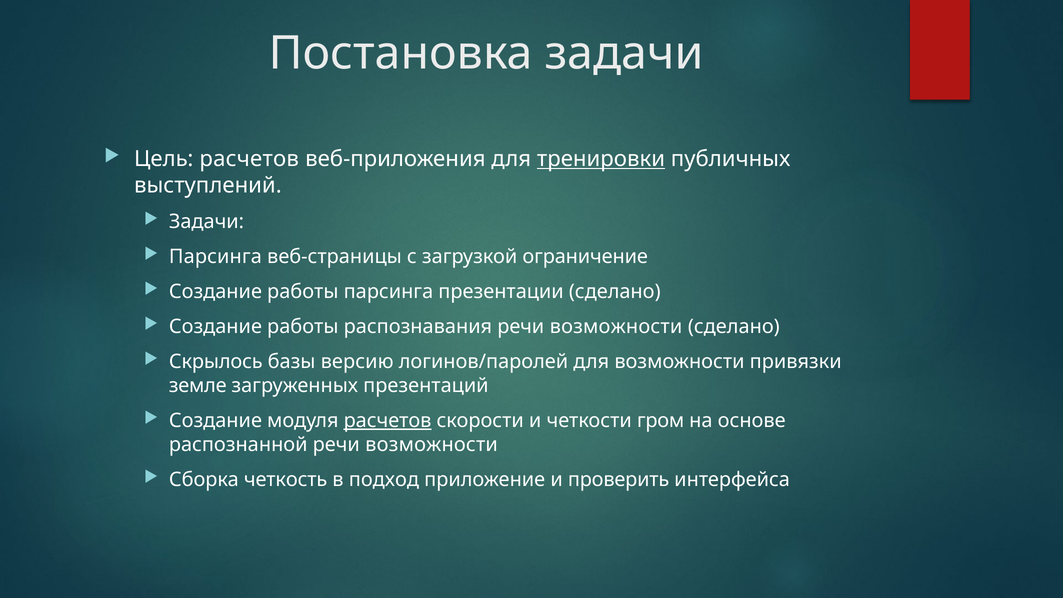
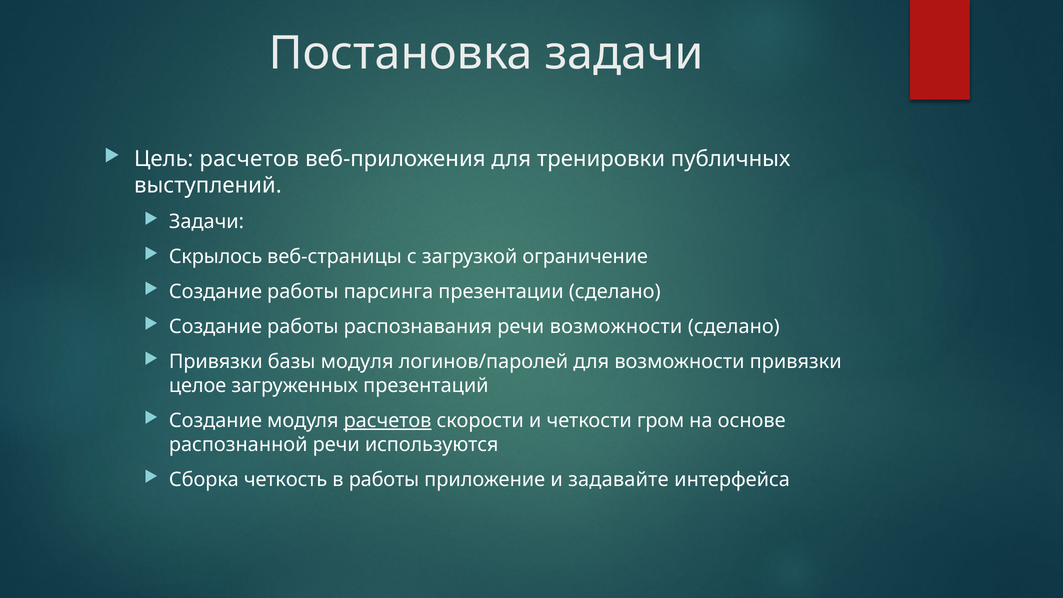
тренировки underline: present -> none
Парсинга at (215, 257): Парсинга -> Скрылось
Скрылось at (216, 362): Скрылось -> Привязки
базы версию: версию -> модуля
земле: земле -> целое
распознанной речи возможности: возможности -> используются
в подход: подход -> работы
проверить: проверить -> задавайте
